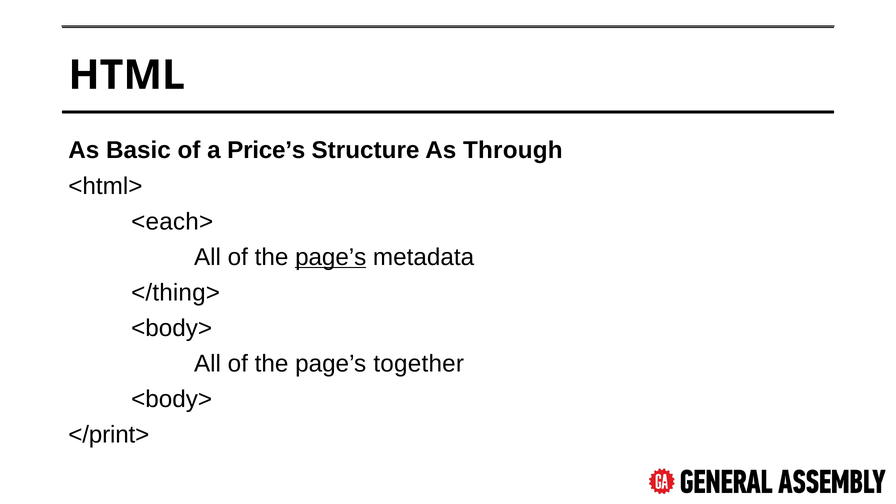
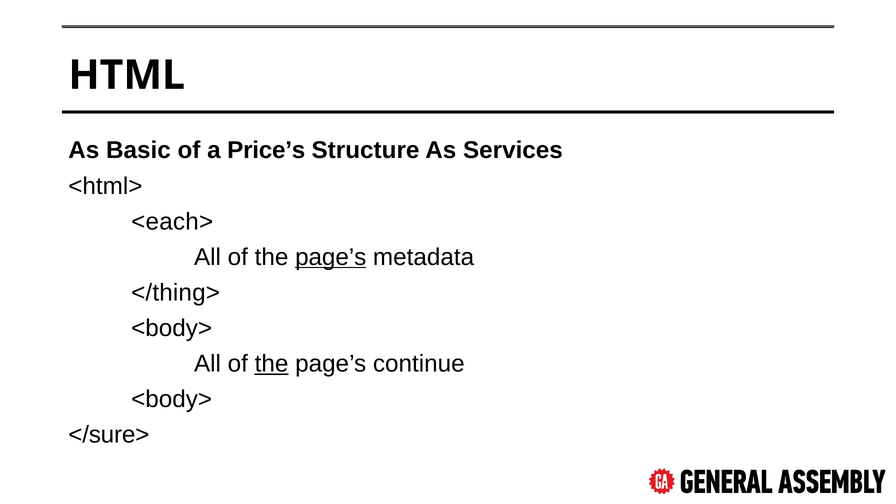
Through: Through -> Services
the at (272, 364) underline: none -> present
together: together -> continue
</print>: </print> -> </sure>
